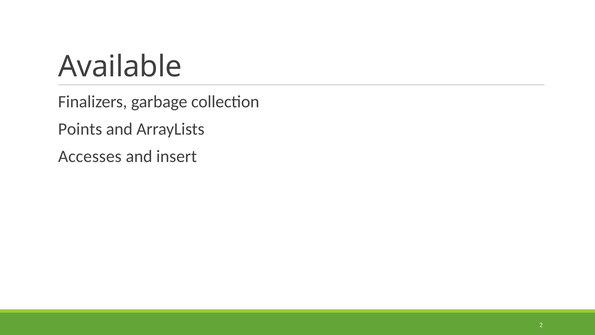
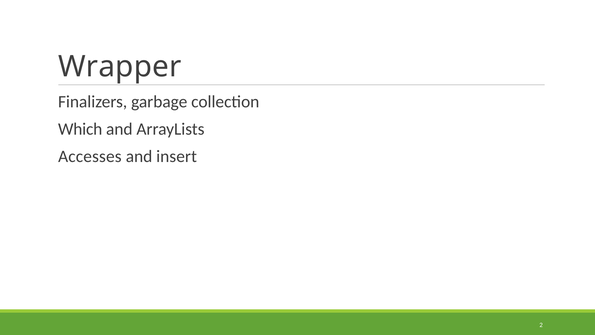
Available: Available -> Wrapper
Points: Points -> Which
